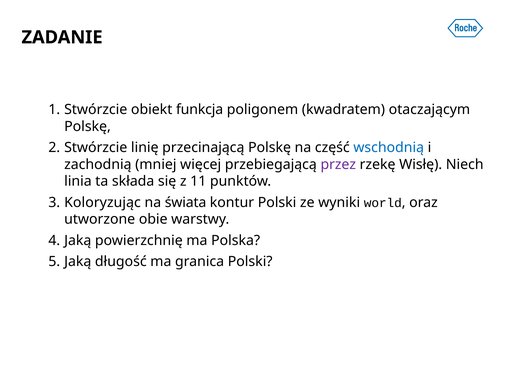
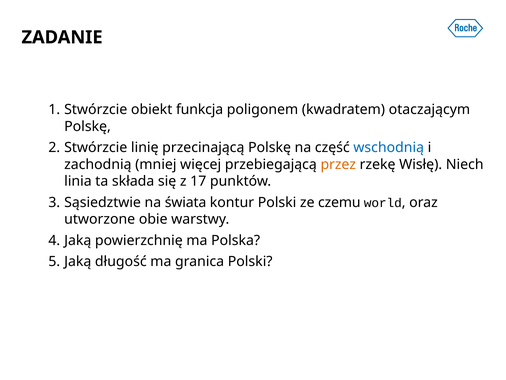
przez colour: purple -> orange
11: 11 -> 17
Koloryzując: Koloryzując -> Sąsiedztwie
wyniki: wyniki -> czemu
